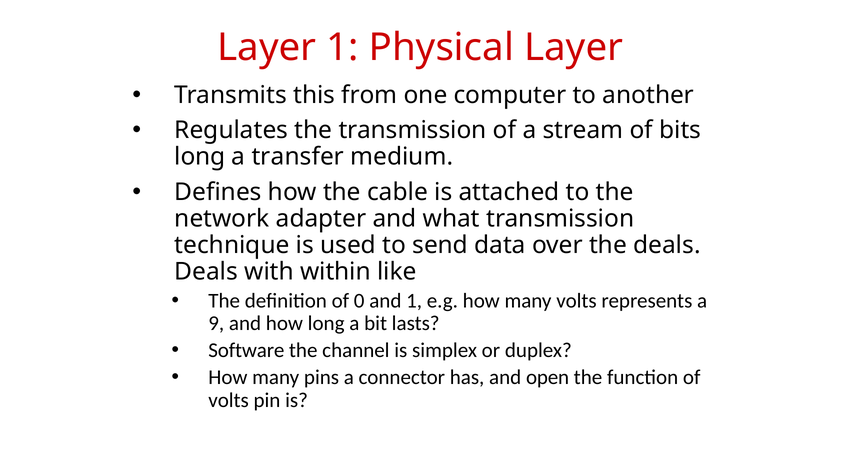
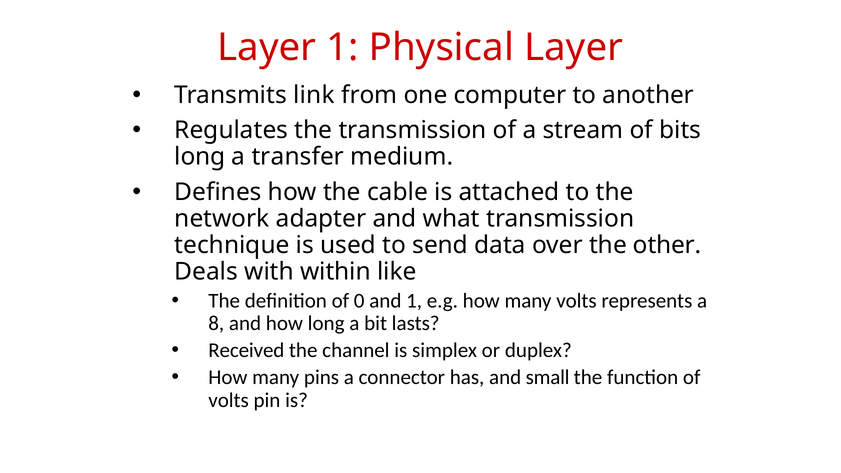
this: this -> link
the deals: deals -> other
9: 9 -> 8
Software: Software -> Received
open: open -> small
